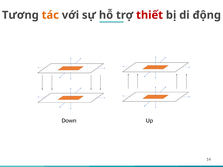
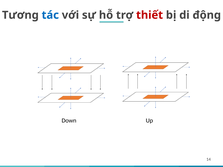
tác colour: orange -> blue
